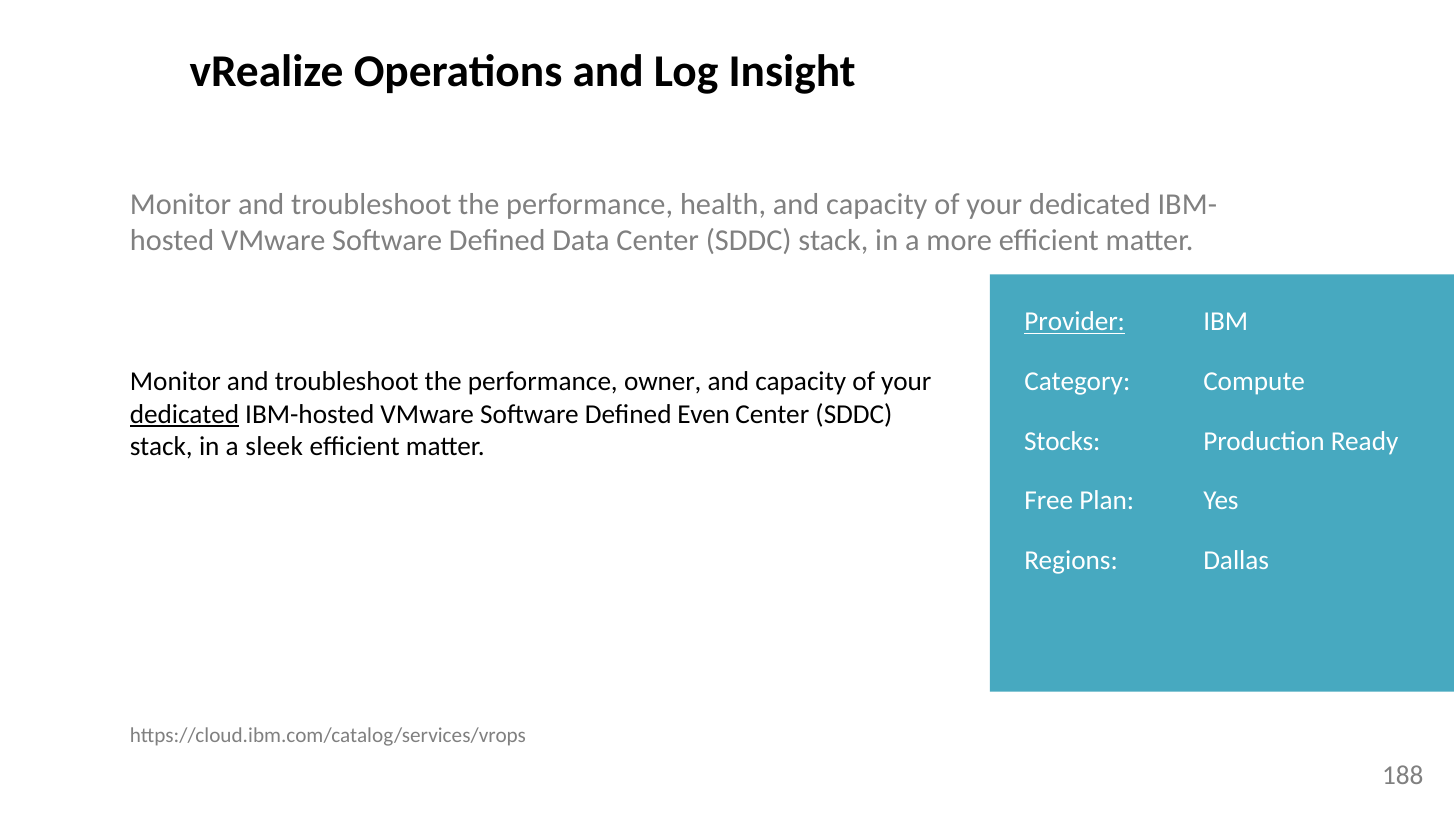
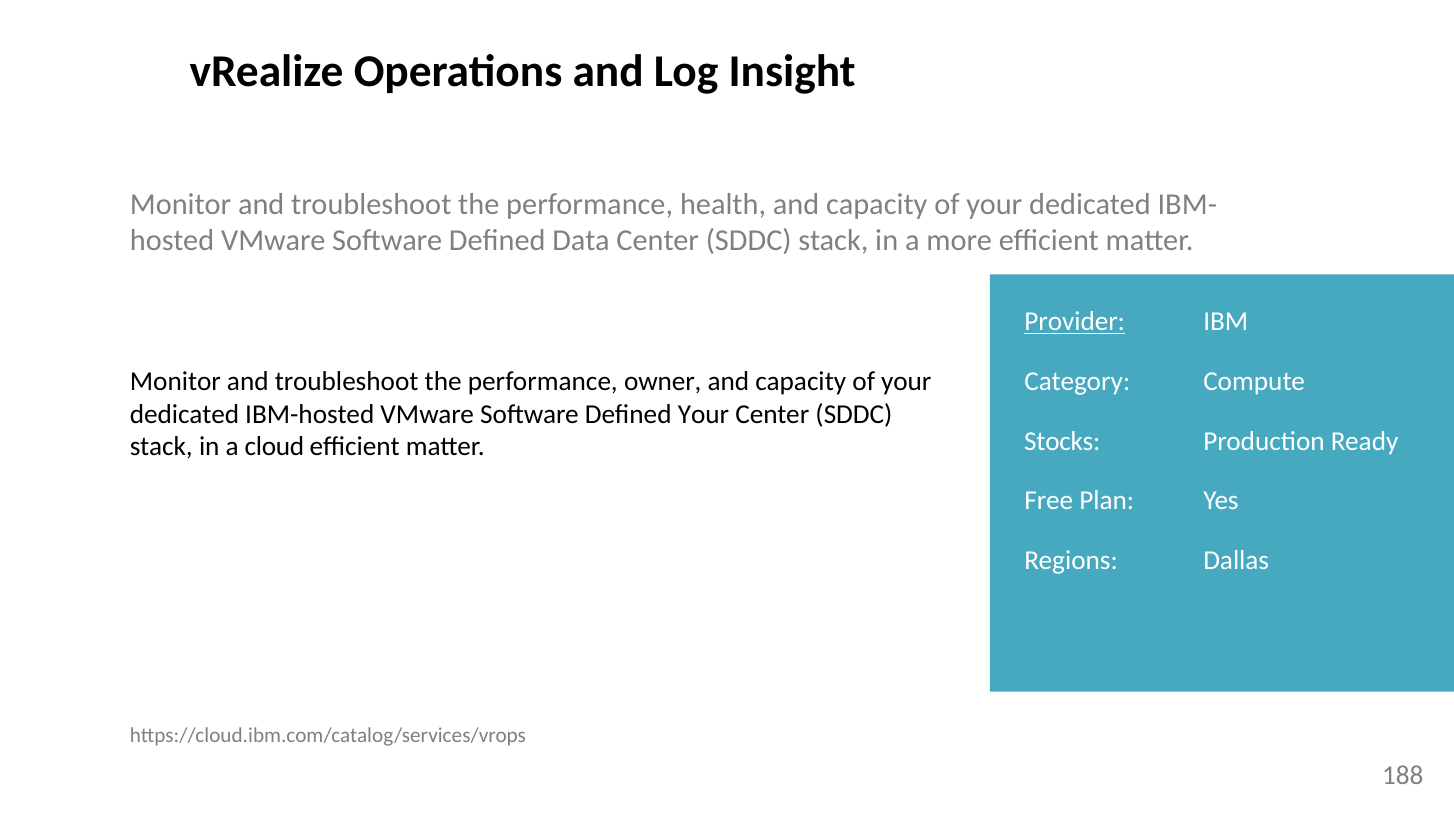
dedicated at (185, 414) underline: present -> none
Defined Even: Even -> Your
sleek: sleek -> cloud
